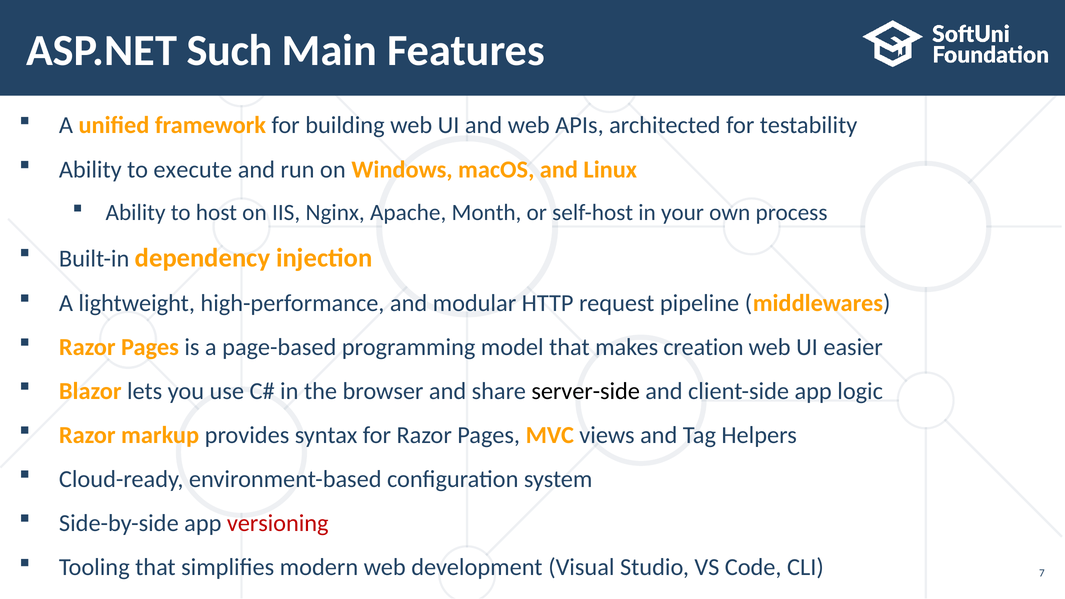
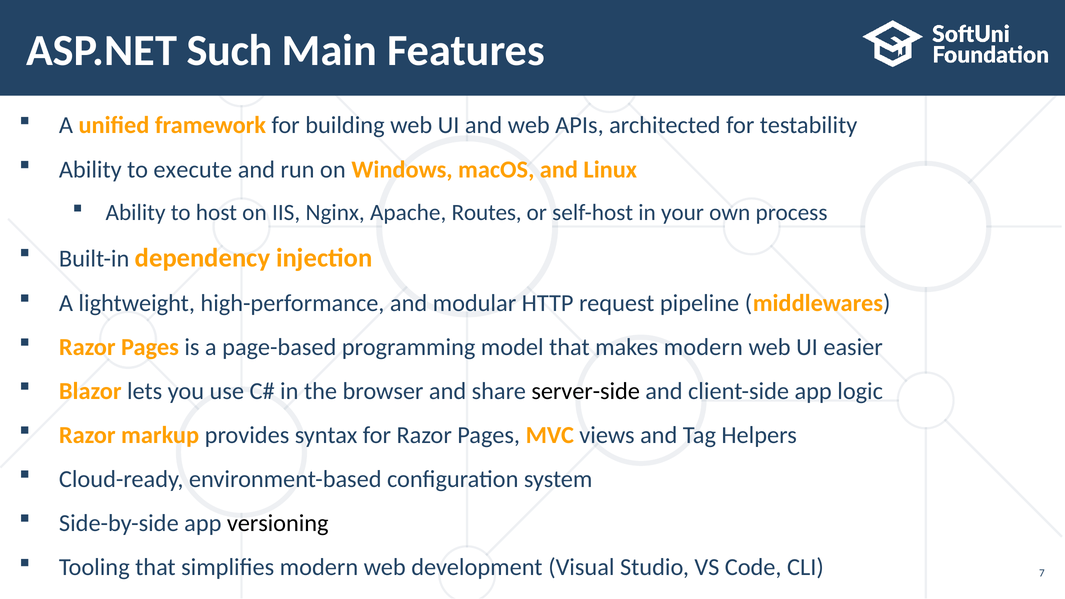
Month: Month -> Routes
makes creation: creation -> modern
versioning colour: red -> black
